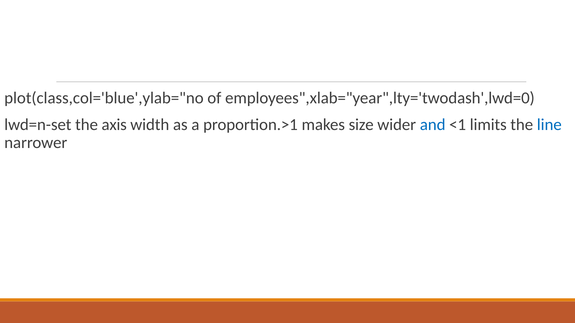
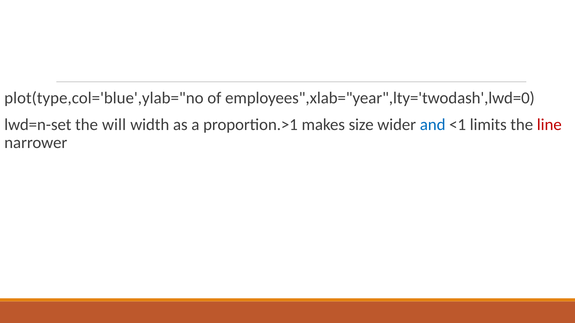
plot(class,col='blue',ylab="no: plot(class,col='blue',ylab="no -> plot(type,col='blue',ylab="no
axis: axis -> will
line colour: blue -> red
